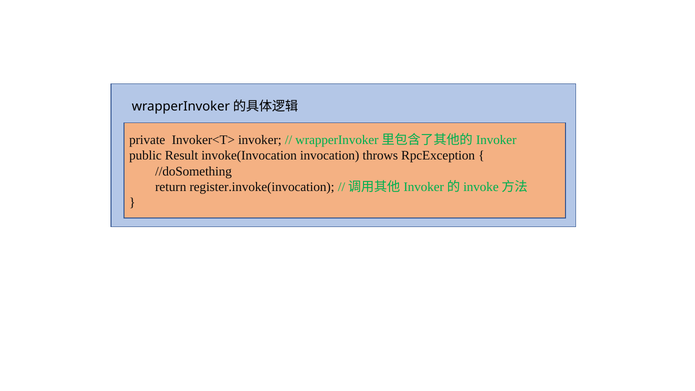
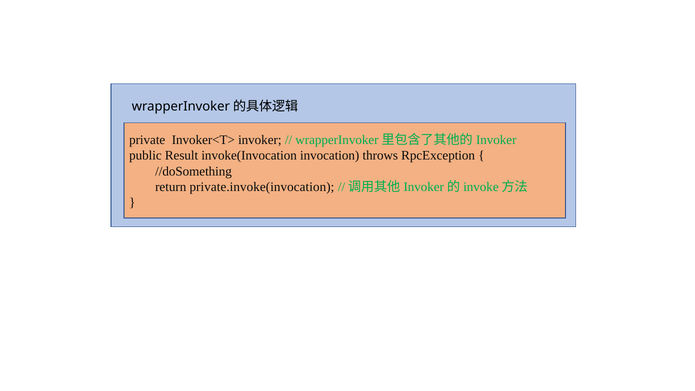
register.invoke(invocation: register.invoke(invocation -> private.invoke(invocation
